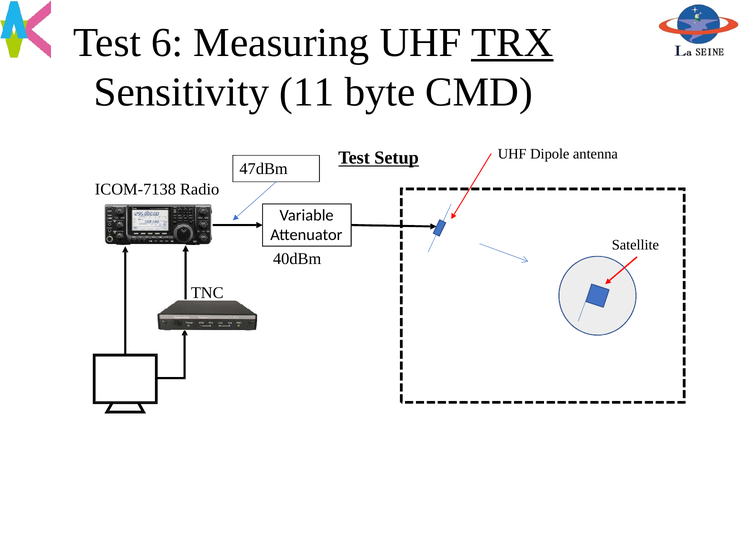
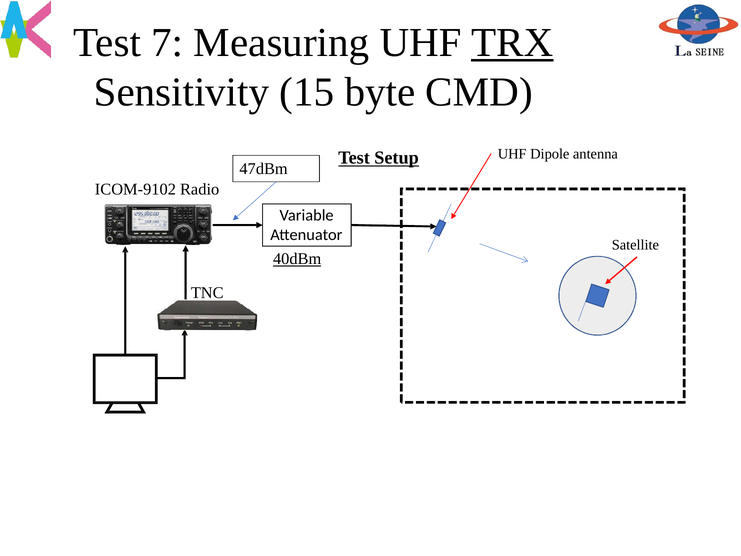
6: 6 -> 7
11: 11 -> 15
ICOM-7138: ICOM-7138 -> ICOM-9102
40dBm underline: none -> present
